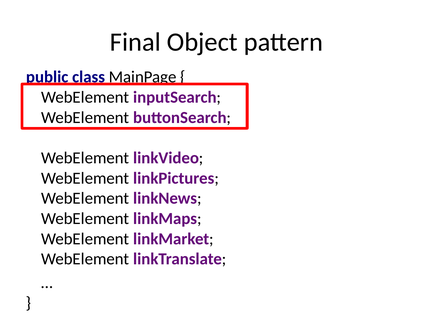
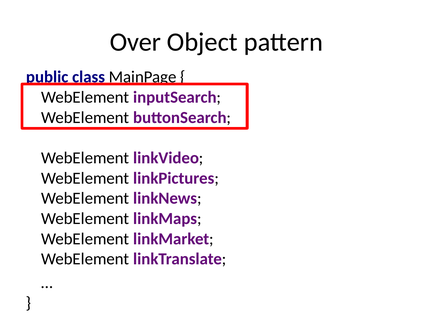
Final: Final -> Over
